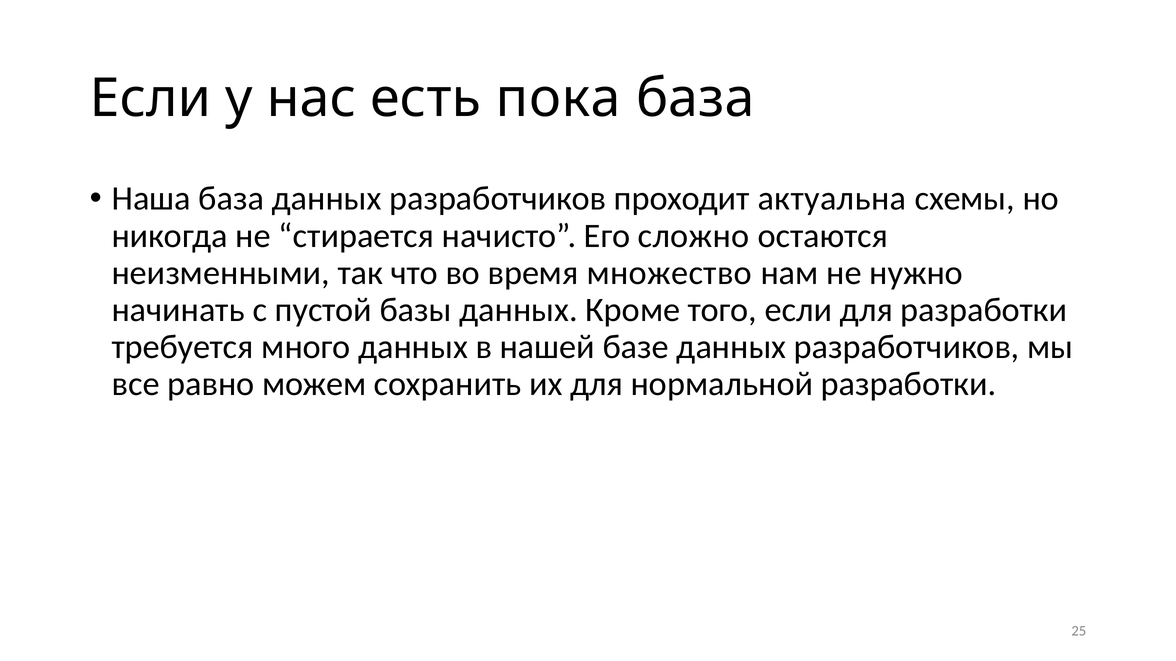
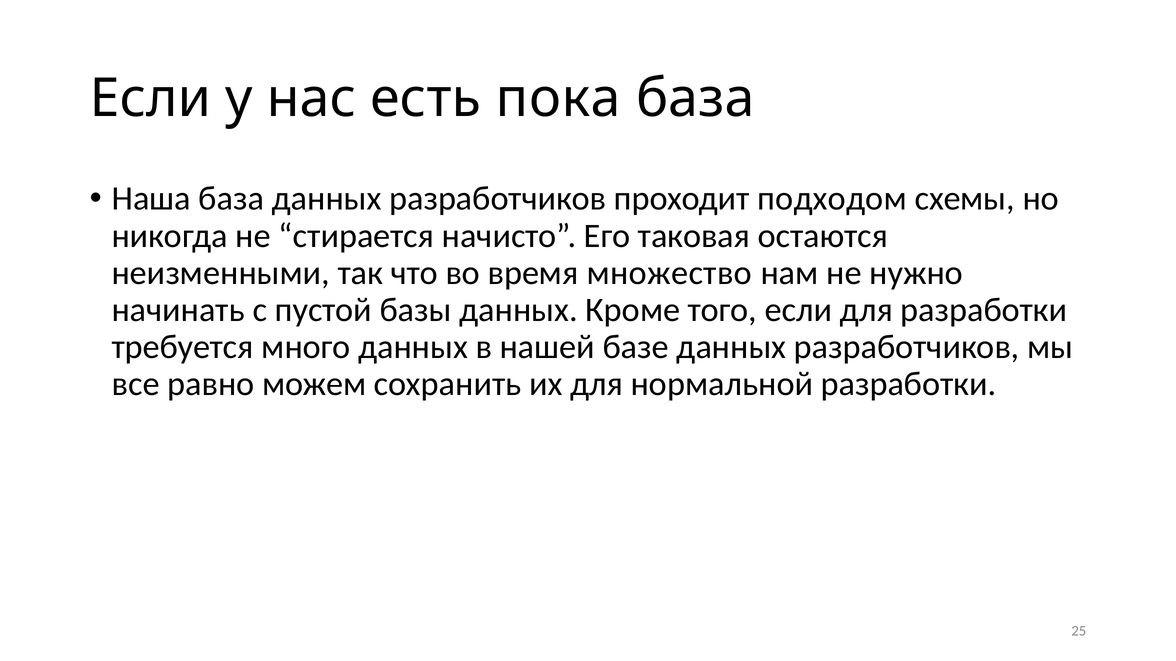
актуальна: актуальна -> подходом
сложно: сложно -> таковая
